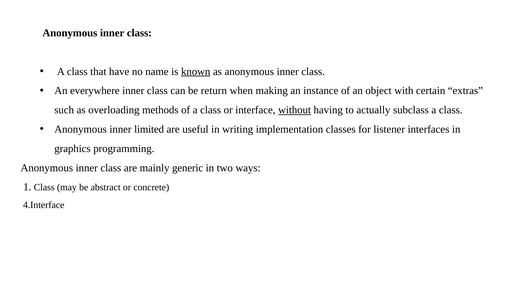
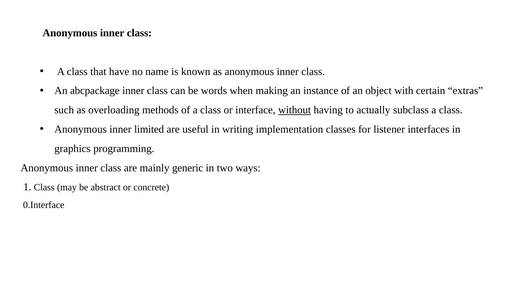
known underline: present -> none
everywhere: everywhere -> abcpackage
return: return -> words
4.Interface: 4.Interface -> 0.Interface
